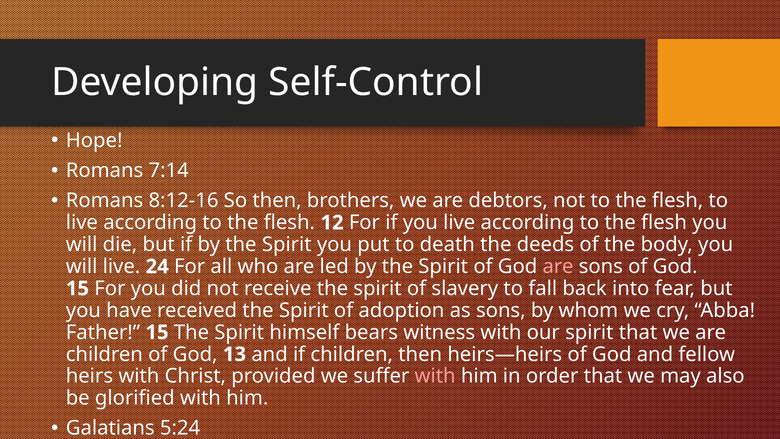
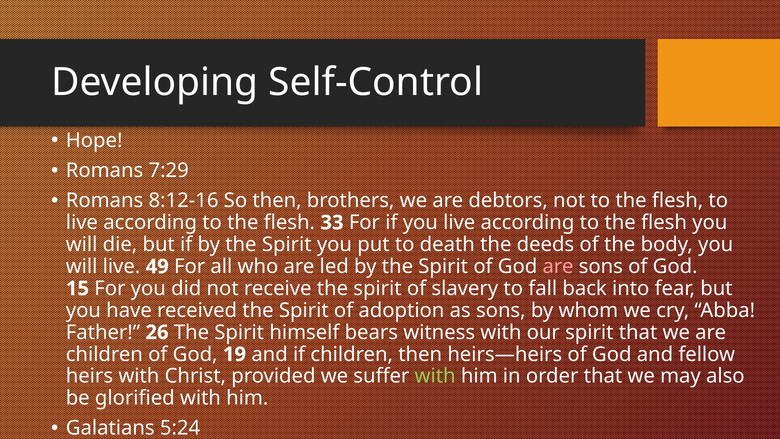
7:14: 7:14 -> 7:29
12: 12 -> 33
24: 24 -> 49
Father 15: 15 -> 26
13: 13 -> 19
with at (435, 376) colour: pink -> light green
